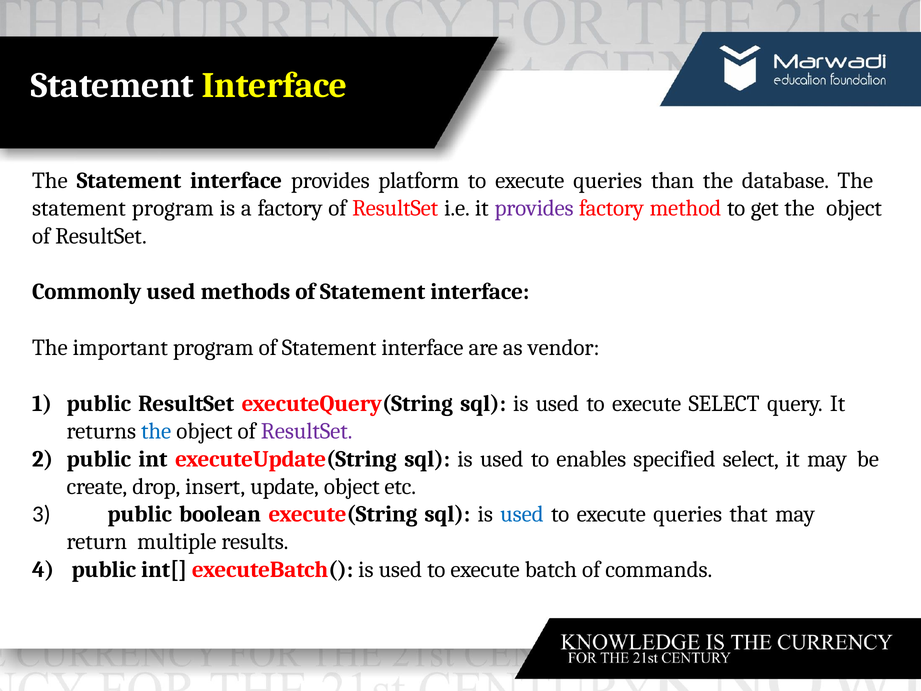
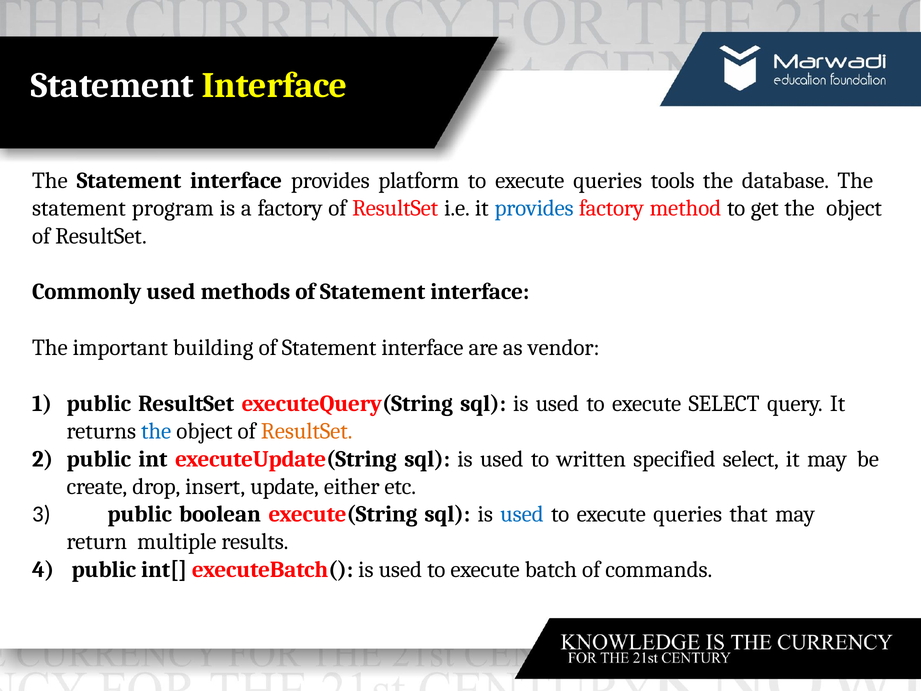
than: than -> tools
provides at (534, 208) colour: purple -> blue
important program: program -> building
ResultSet at (307, 431) colour: purple -> orange
enables: enables -> written
update object: object -> either
